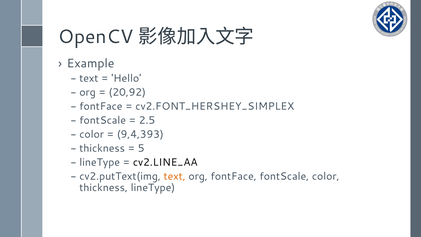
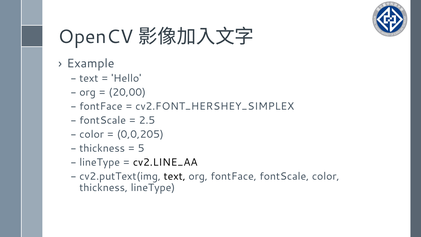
20,92: 20,92 -> 20,00
9,4,393: 9,4,393 -> 0,0,205
text at (175, 176) colour: orange -> black
